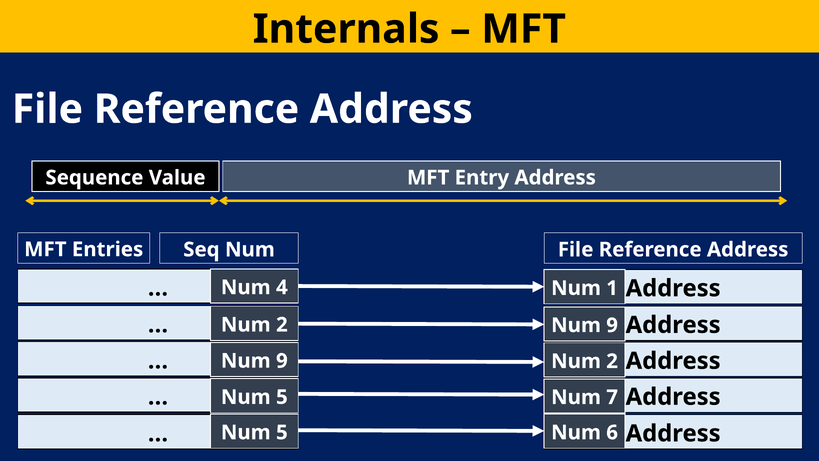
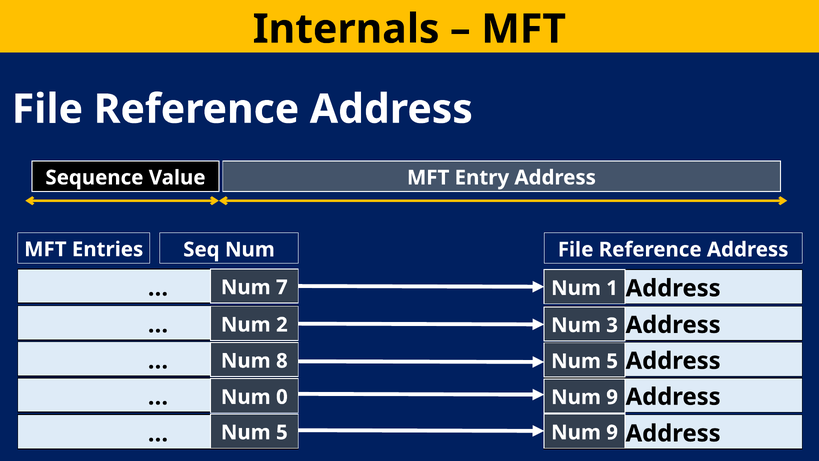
4: 4 -> 7
9 at (612, 325): 9 -> 3
9 at (282, 361): 9 -> 8
2 at (612, 361): 2 -> 5
5 at (282, 397): 5 -> 0
7 at (612, 397): 7 -> 9
6 at (612, 432): 6 -> 9
